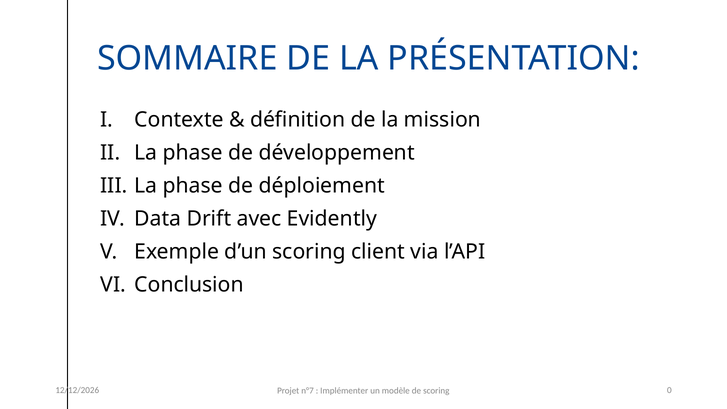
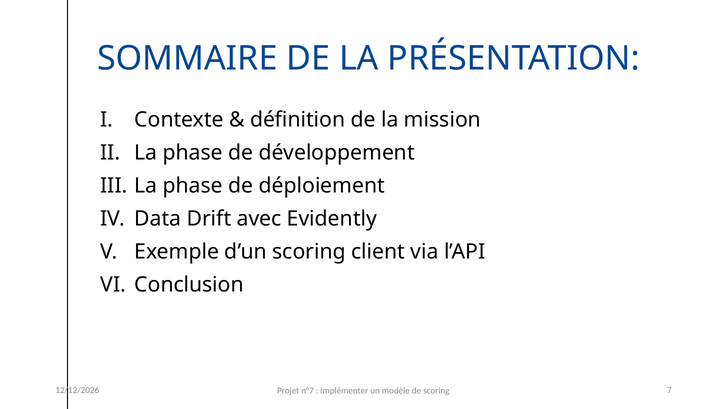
0: 0 -> 7
